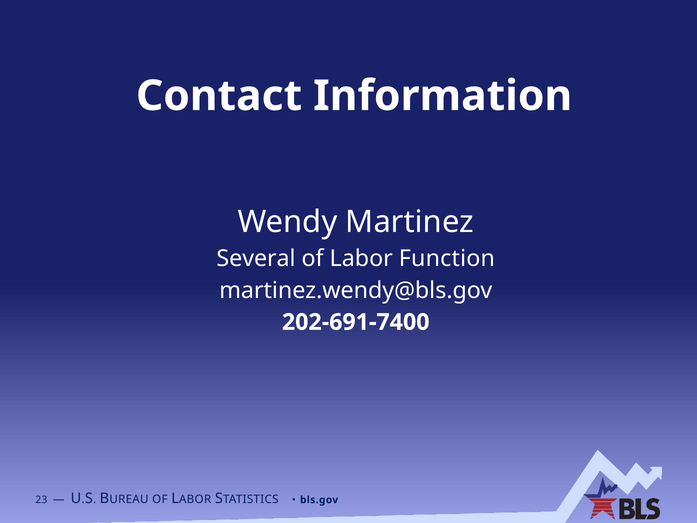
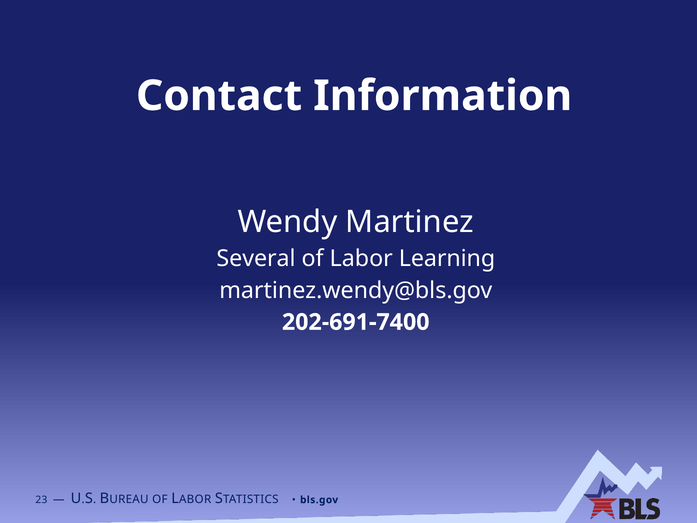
Function: Function -> Learning
